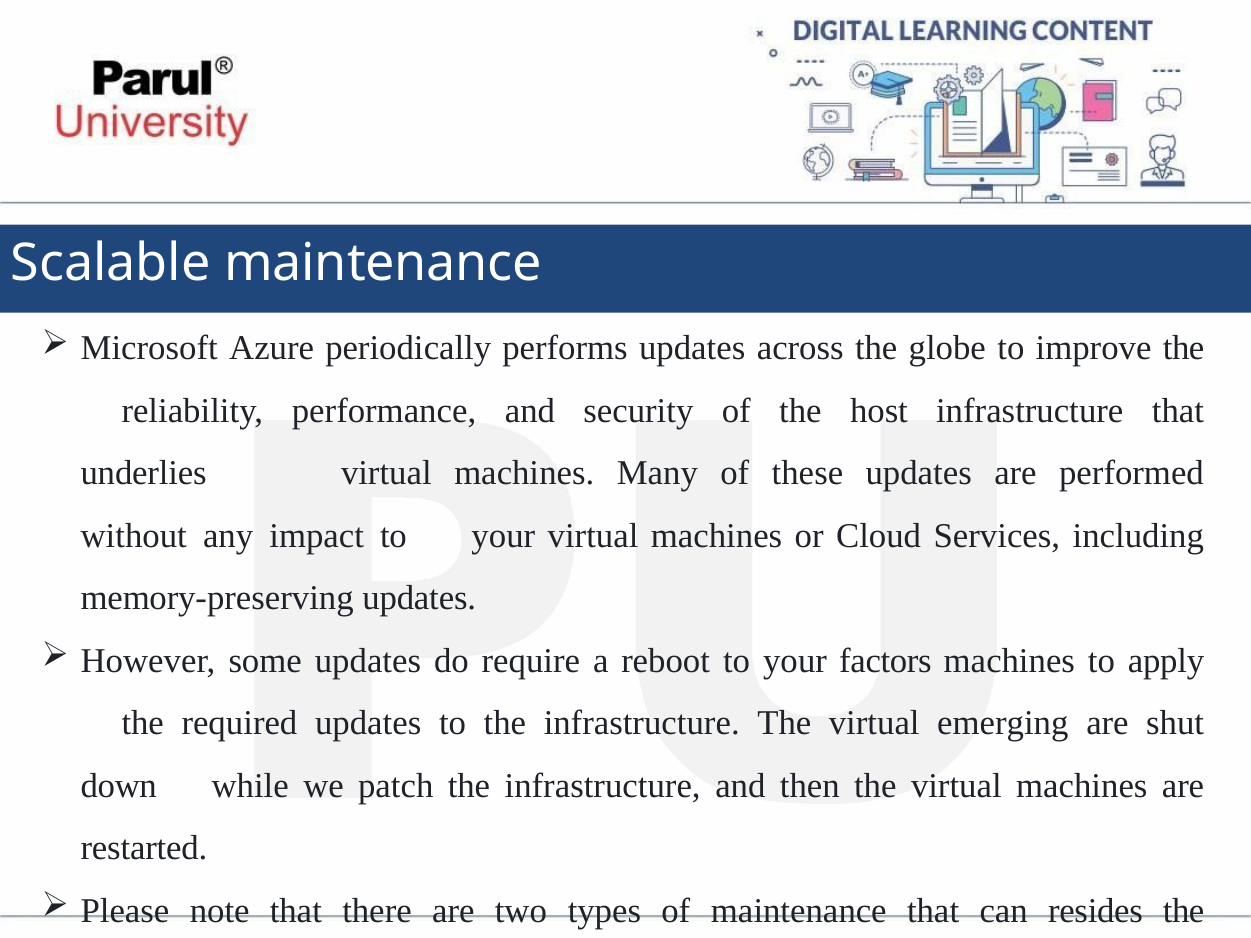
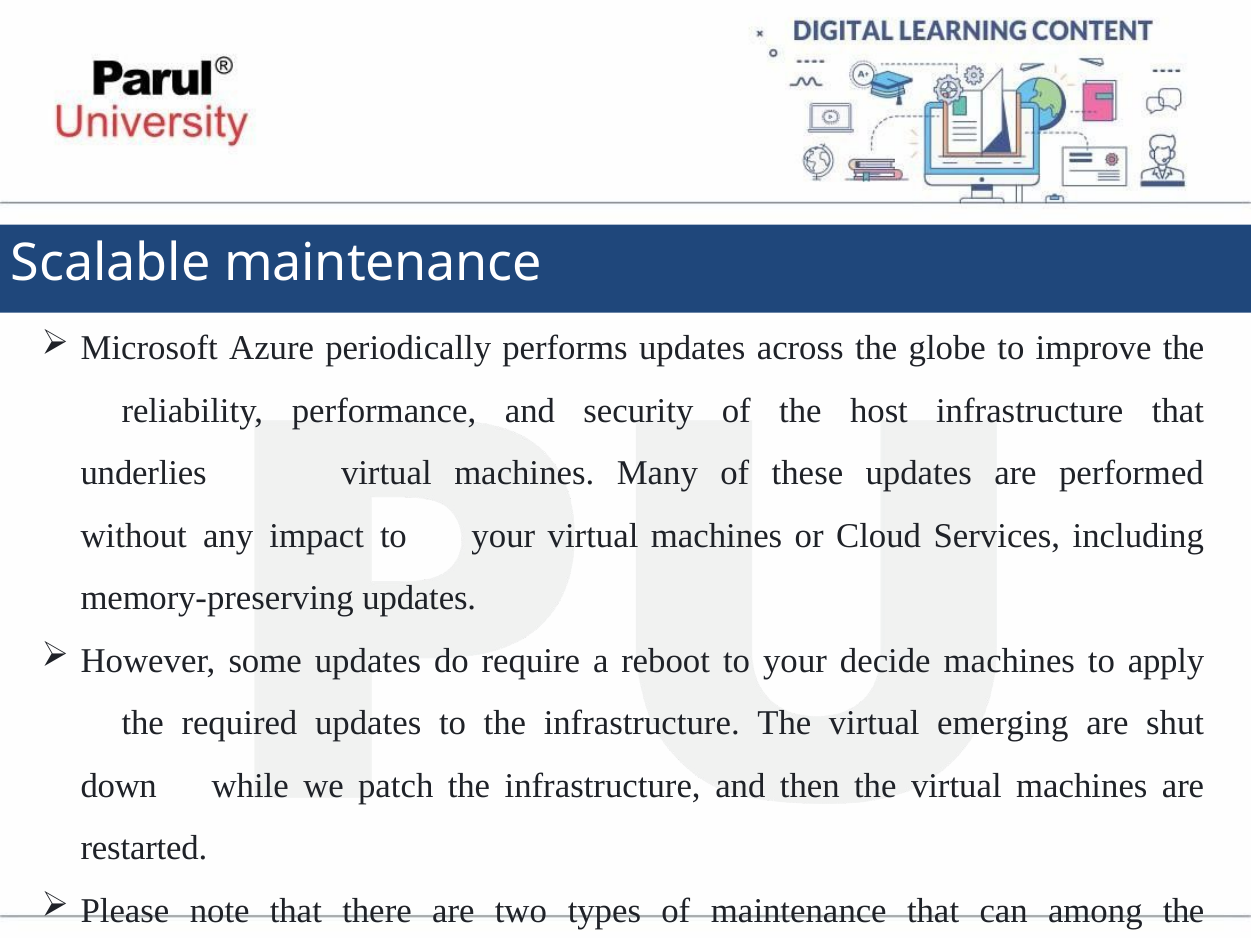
factors: factors -> decide
resides: resides -> among
